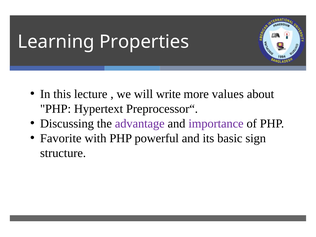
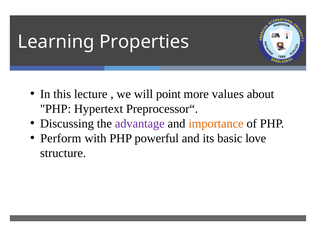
write: write -> point
importance colour: purple -> orange
Favorite: Favorite -> Perform
sign: sign -> love
